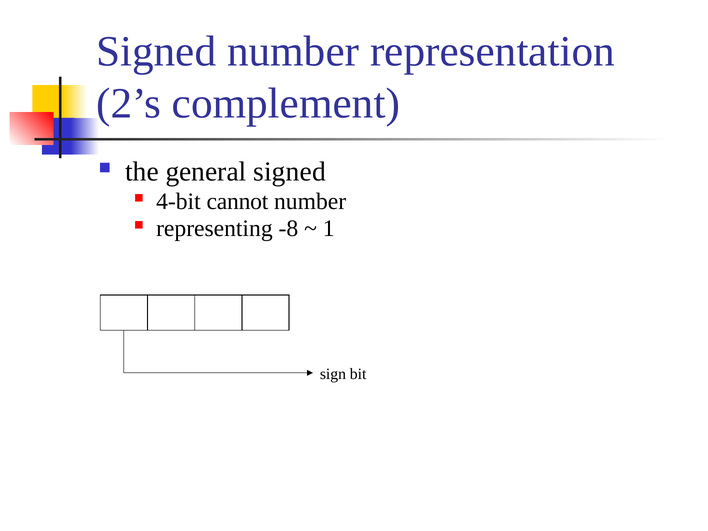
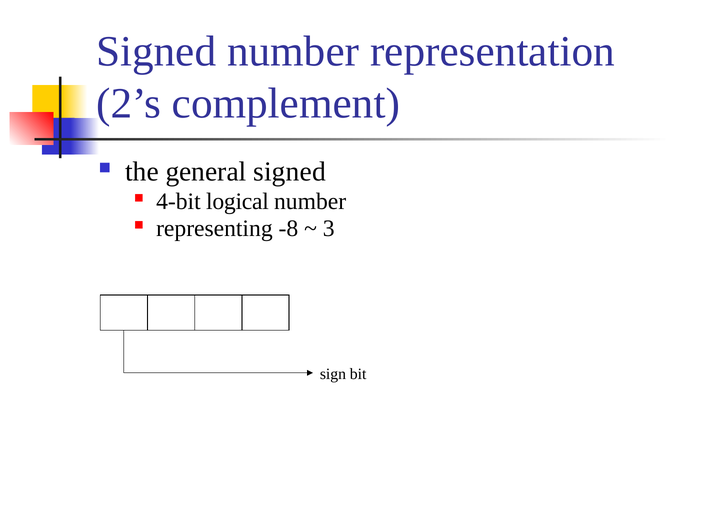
cannot: cannot -> logical
1: 1 -> 3
